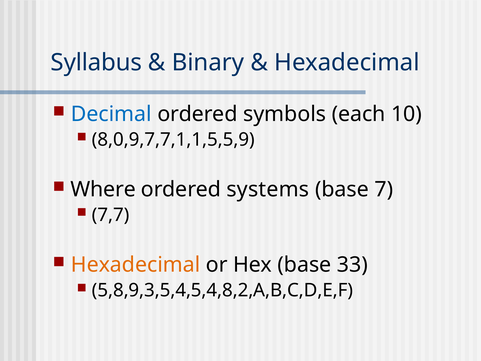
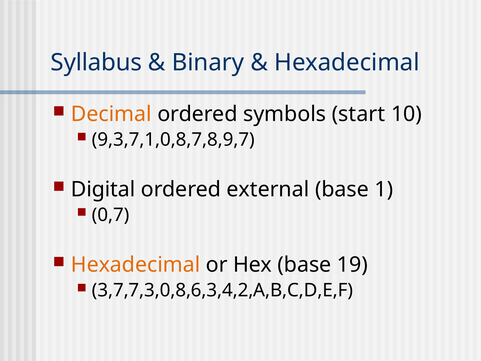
Decimal colour: blue -> orange
each: each -> start
8,0,9,7,7,1,1,5,5,9: 8,0,9,7,7,1,1,5,5,9 -> 9,3,7,1,0,8,7,8,9,7
Where: Where -> Digital
systems: systems -> external
7: 7 -> 1
7,7: 7,7 -> 0,7
33: 33 -> 19
5,8,9,3,5,4,5,4,8,2,A,B,C,D,E,F: 5,8,9,3,5,4,5,4,8,2,A,B,C,D,E,F -> 3,7,7,3,0,8,6,3,4,2,A,B,C,D,E,F
